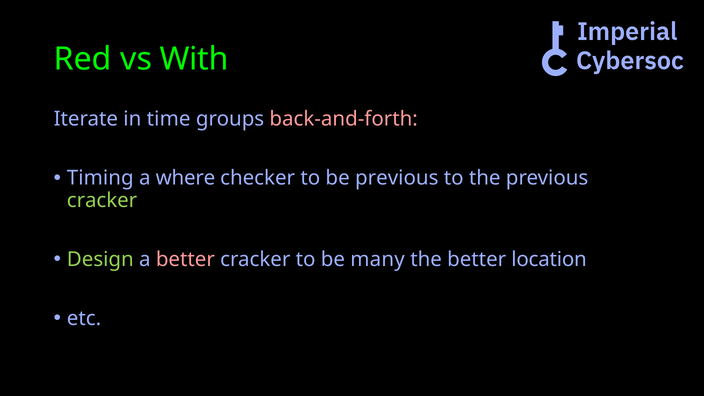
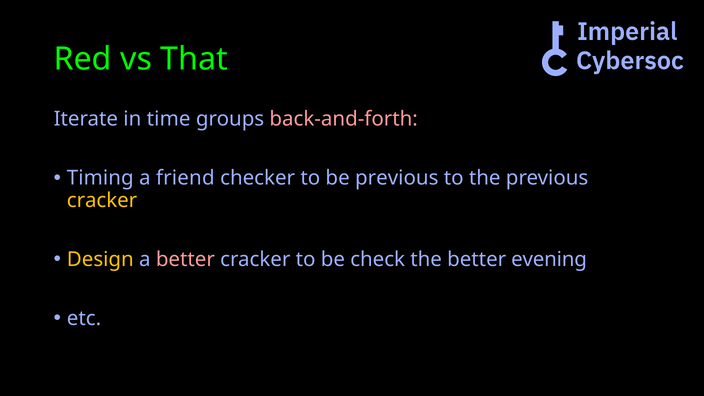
With: With -> That
where: where -> friend
cracker at (102, 200) colour: light green -> yellow
Design colour: light green -> yellow
many: many -> check
location: location -> evening
